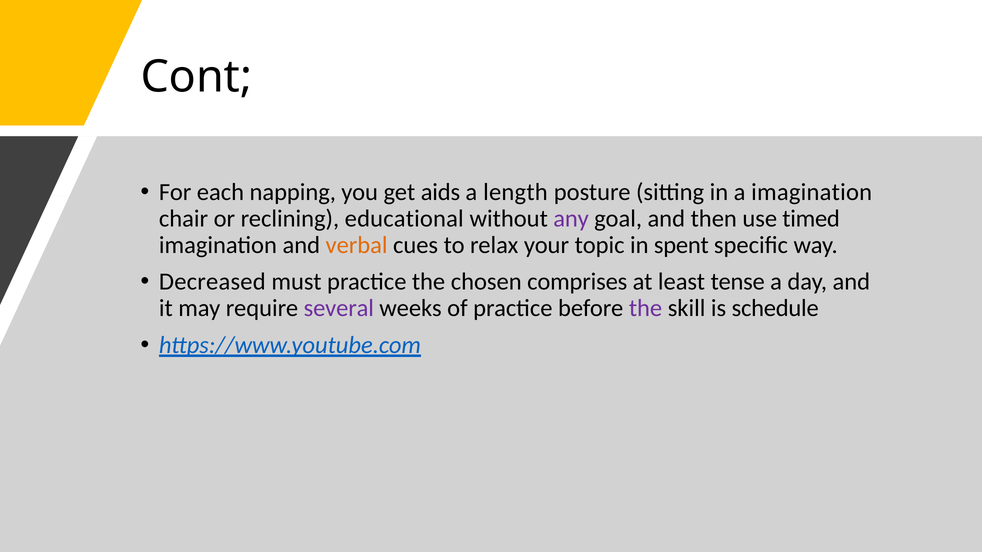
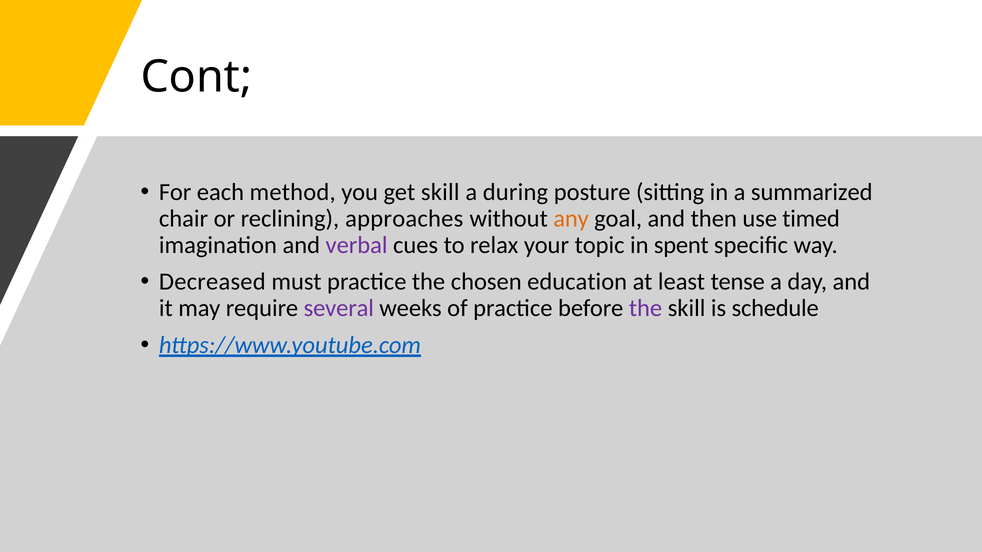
napping: napping -> method
get aids: aids -> skill
length: length -> during
a imagination: imagination -> summarized
educational: educational -> approaches
any colour: purple -> orange
verbal colour: orange -> purple
comprises: comprises -> education
